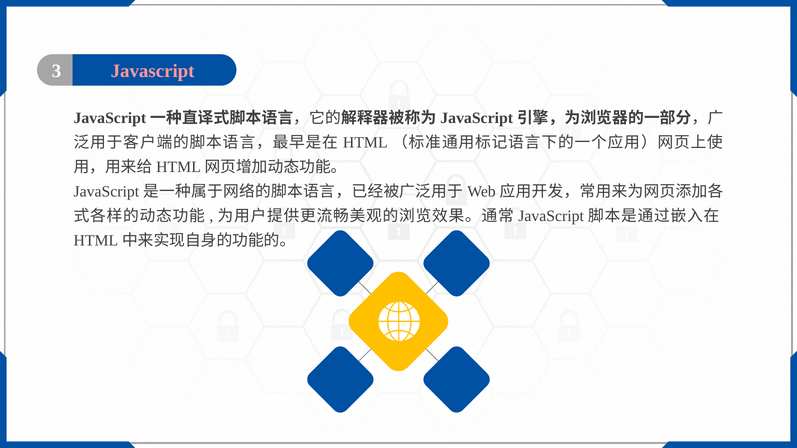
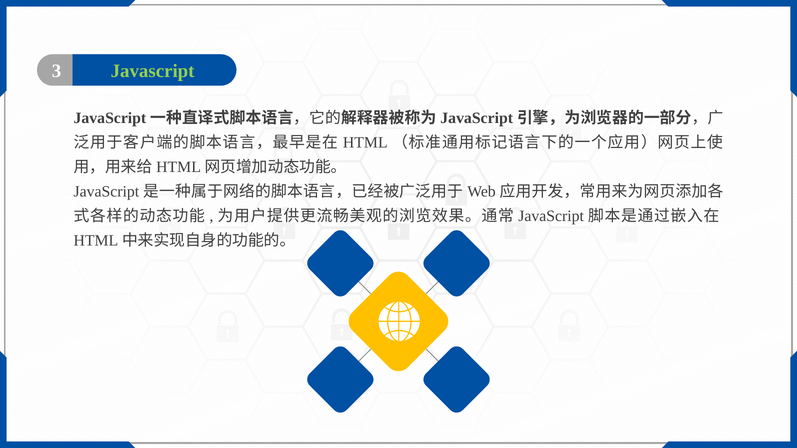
Javascript at (153, 71) colour: pink -> light green
